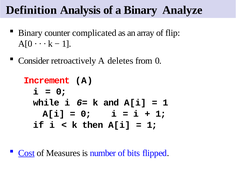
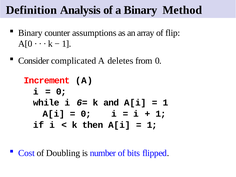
Analyze: Analyze -> Method
complicated: complicated -> assumptions
retroactively: retroactively -> complicated
Cost underline: present -> none
Measures: Measures -> Doubling
